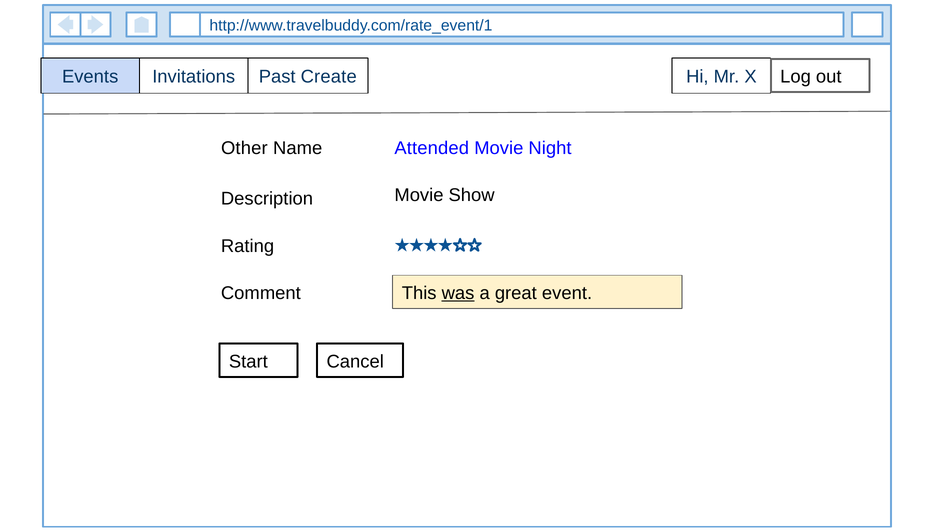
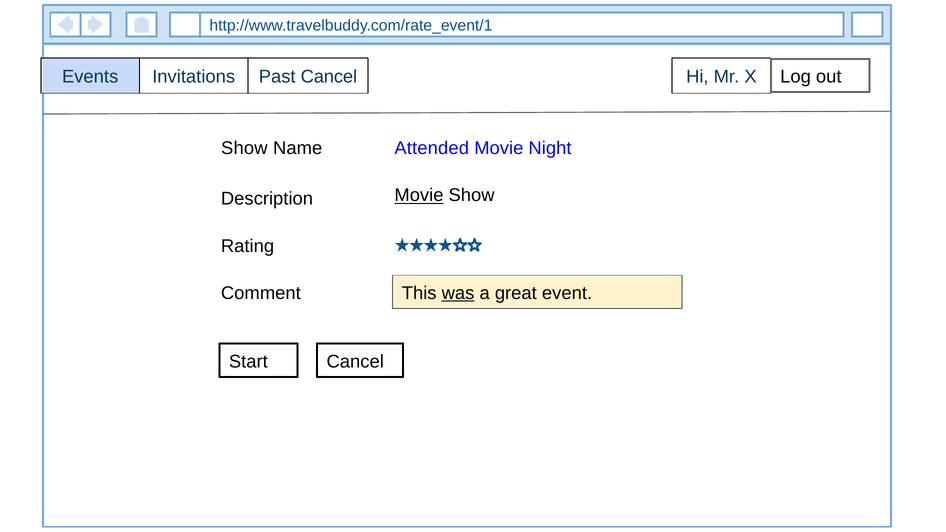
Past Create: Create -> Cancel
Other at (244, 148): Other -> Show
Movie at (419, 195) underline: none -> present
